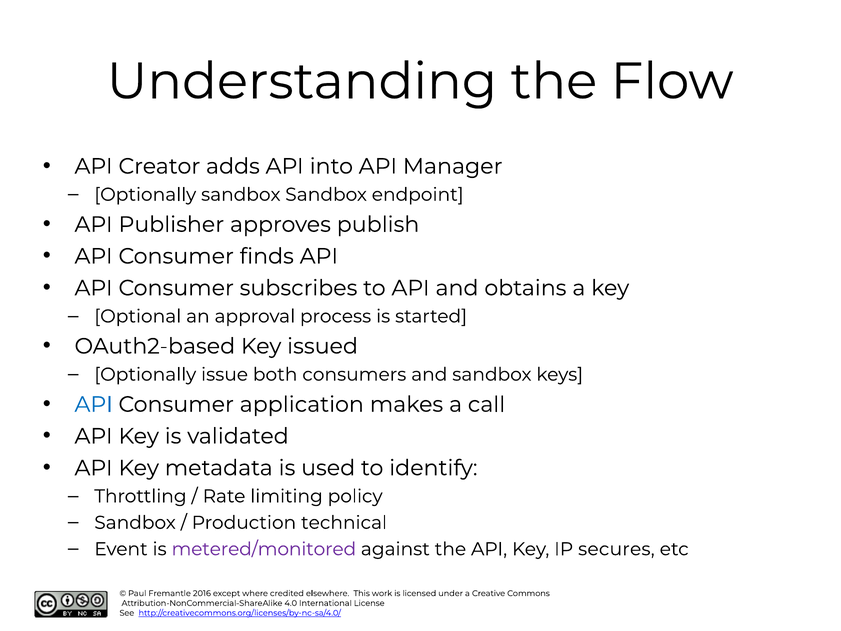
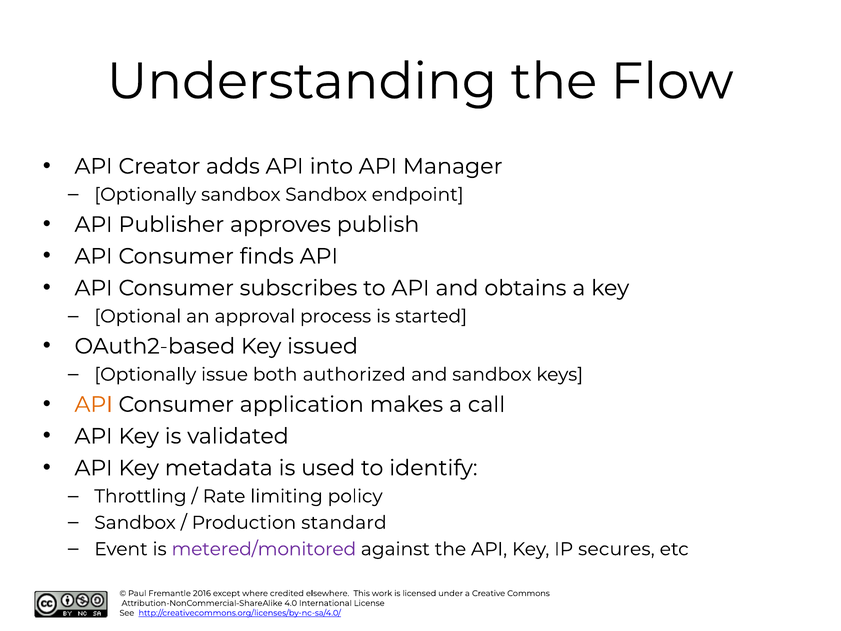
consumers: consumers -> authorized
API at (94, 404) colour: blue -> orange
technical: technical -> standard
